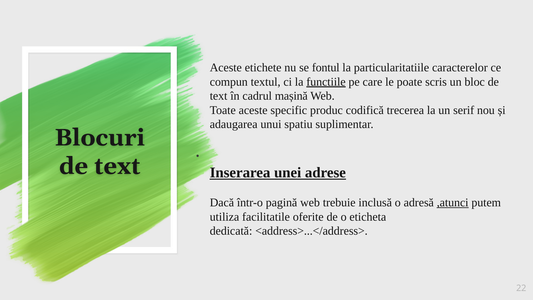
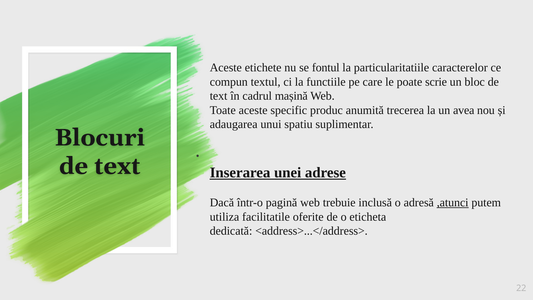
functiile underline: present -> none
scris: scris -> scrie
codifică: codifică -> anumită
serif: serif -> avea
